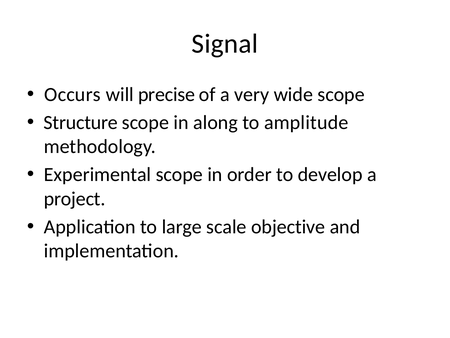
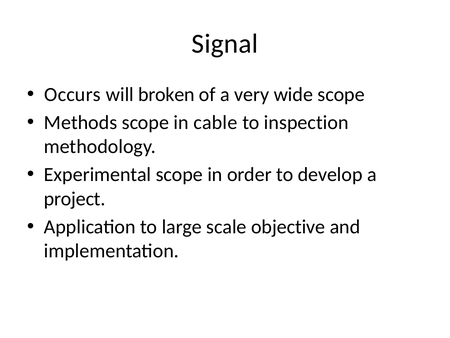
precise: precise -> broken
Structure: Structure -> Methods
along: along -> cable
amplitude: amplitude -> inspection
